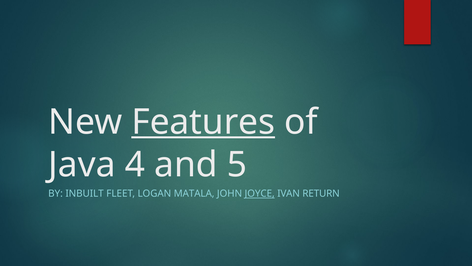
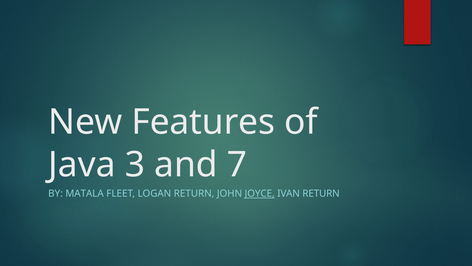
Features underline: present -> none
4: 4 -> 3
5: 5 -> 7
INBUILT: INBUILT -> MATALA
LOGAN MATALA: MATALA -> RETURN
